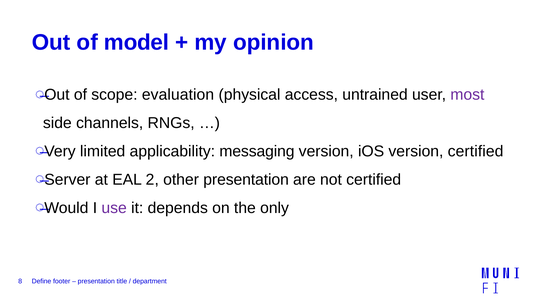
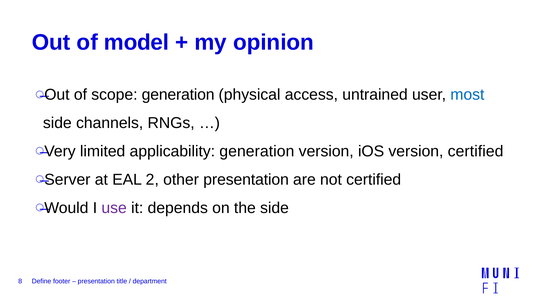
scope evaluation: evaluation -> generation
most colour: purple -> blue
applicability messaging: messaging -> generation
the only: only -> side
